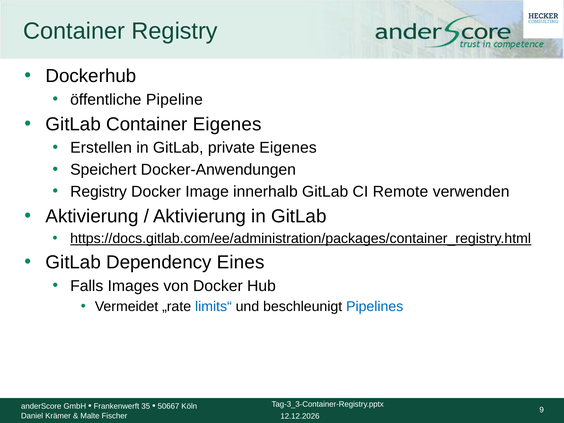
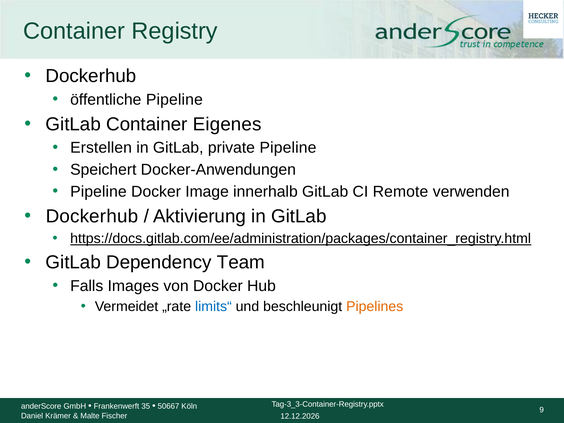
private Eigenes: Eigenes -> Pipeline
Registry at (99, 192): Registry -> Pipeline
Aktivierung at (92, 216): Aktivierung -> Dockerhub
Eines: Eines -> Team
Pipelines colour: blue -> orange
